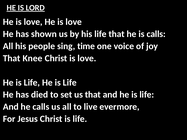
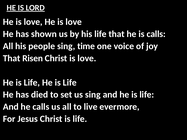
Knee: Knee -> Risen
us that: that -> sing
